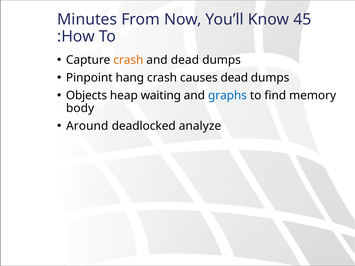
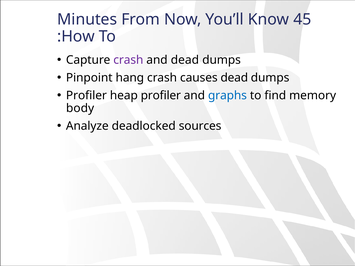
crash at (128, 60) colour: orange -> purple
Objects at (86, 96): Objects -> Profiler
heap waiting: waiting -> profiler
Around: Around -> Analyze
analyze: analyze -> sources
